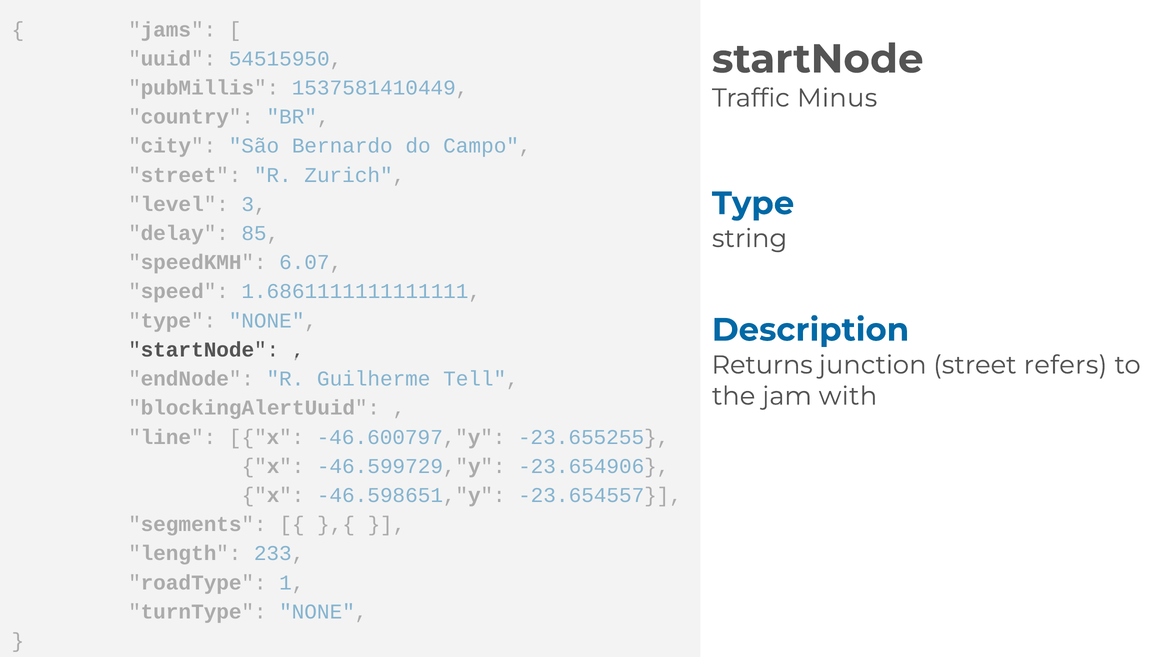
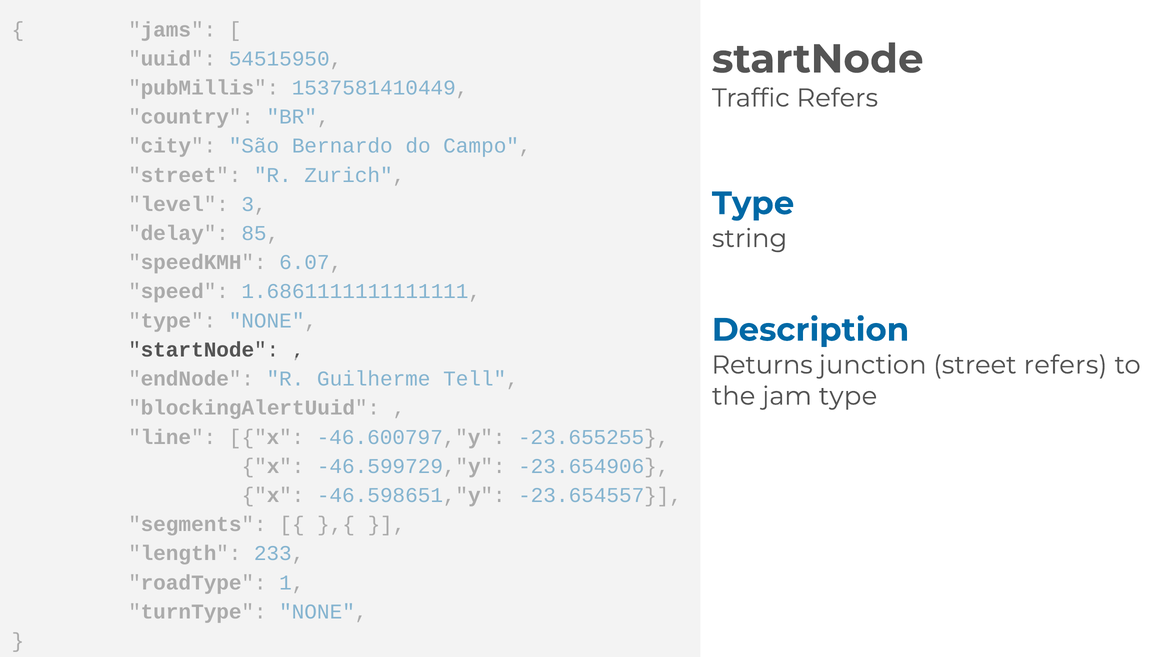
Traffic Minus: Minus -> Refers
jam with: with -> type
